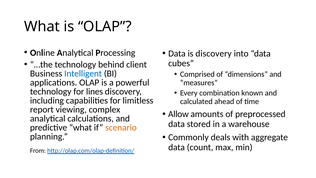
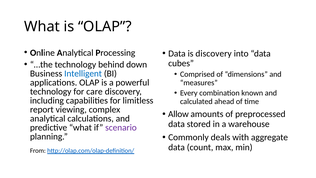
client: client -> down
lines: lines -> care
scenario colour: orange -> purple
